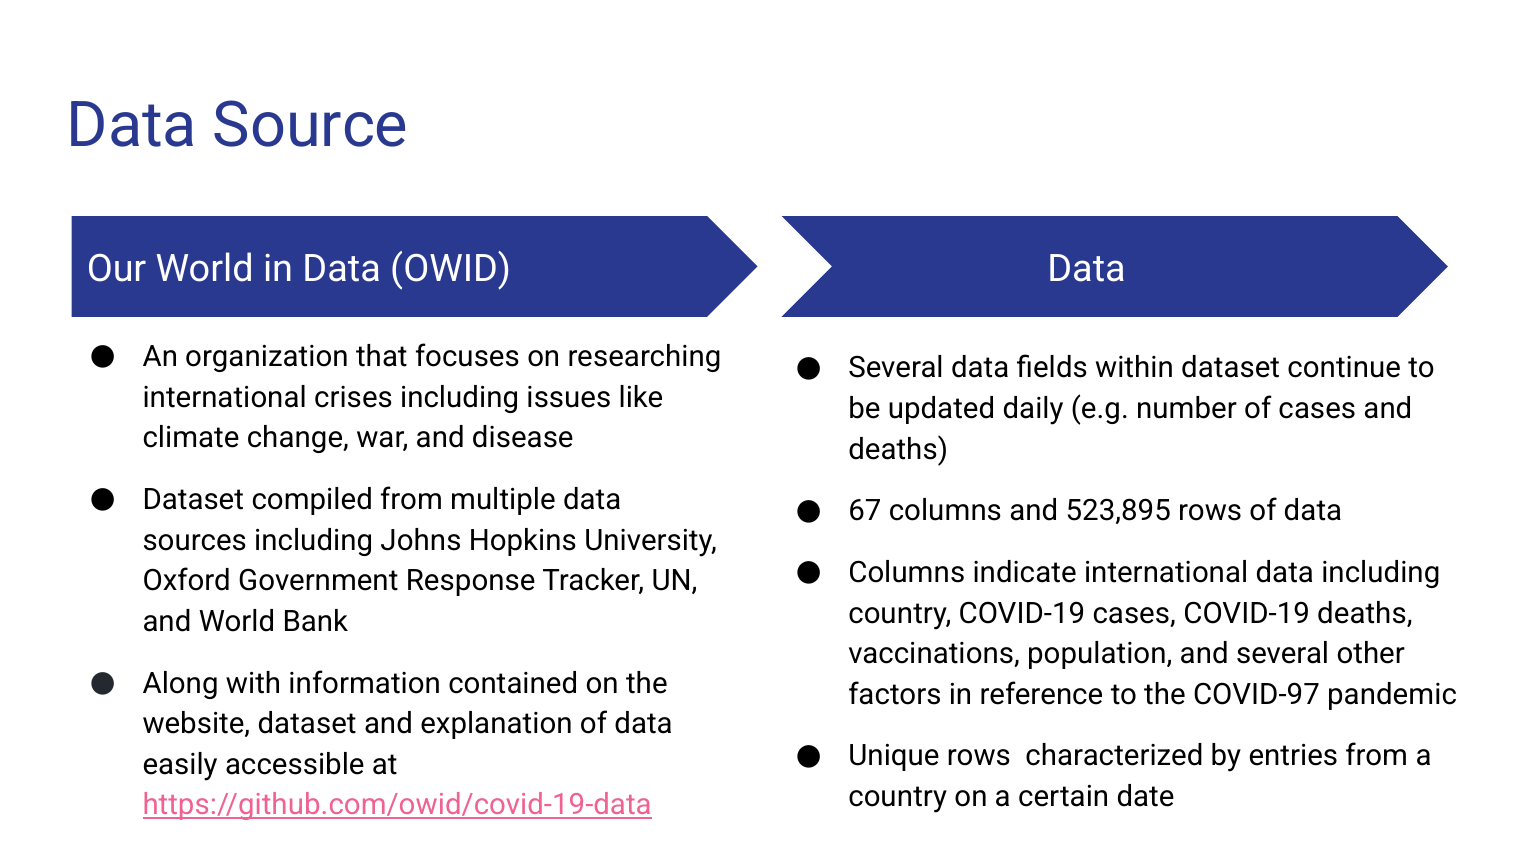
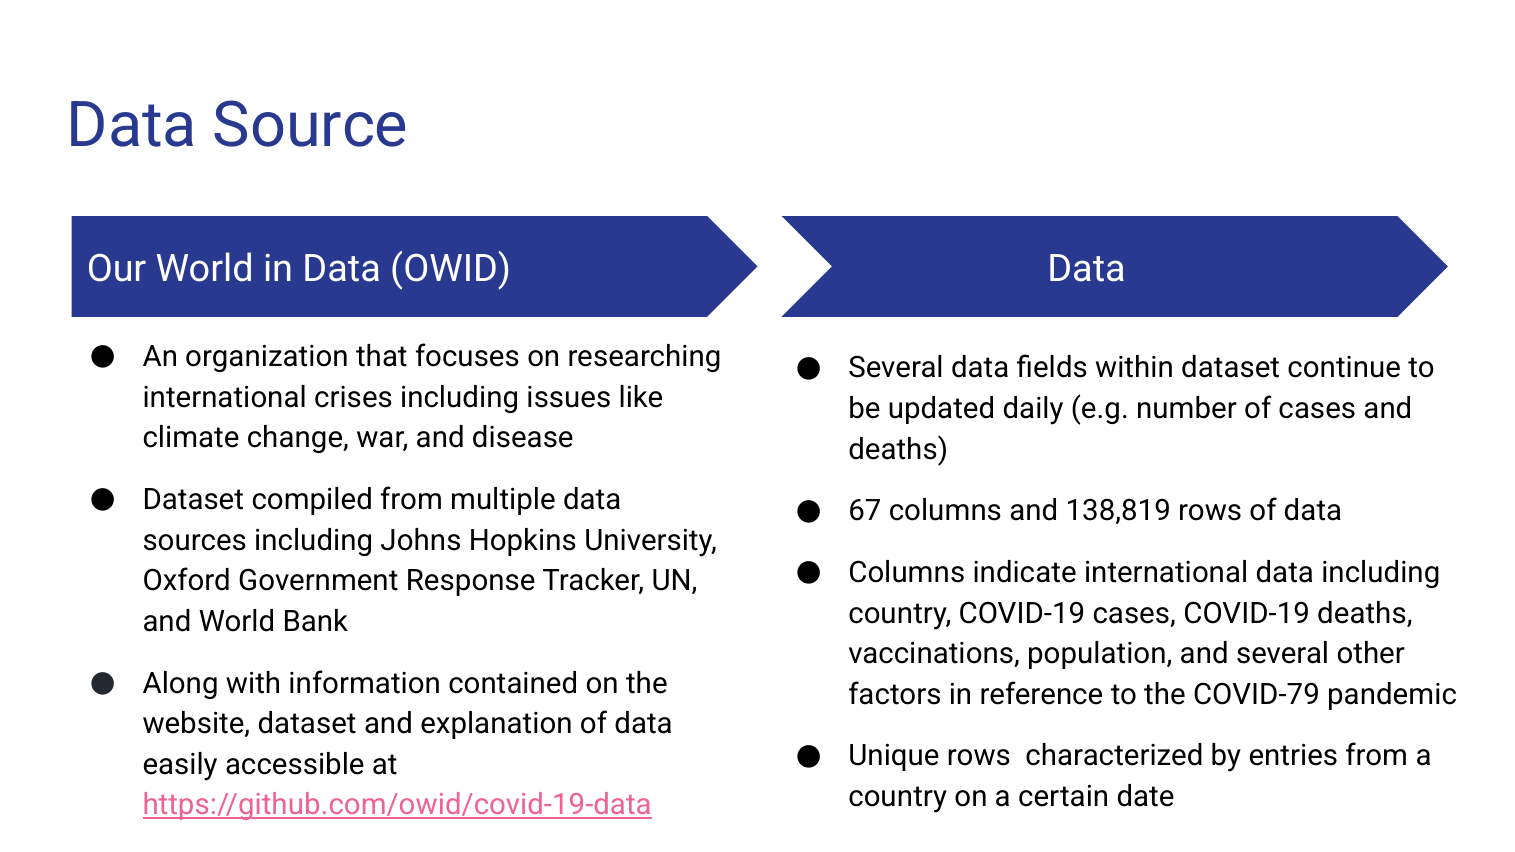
523,895: 523,895 -> 138,819
COVID-97: COVID-97 -> COVID-79
